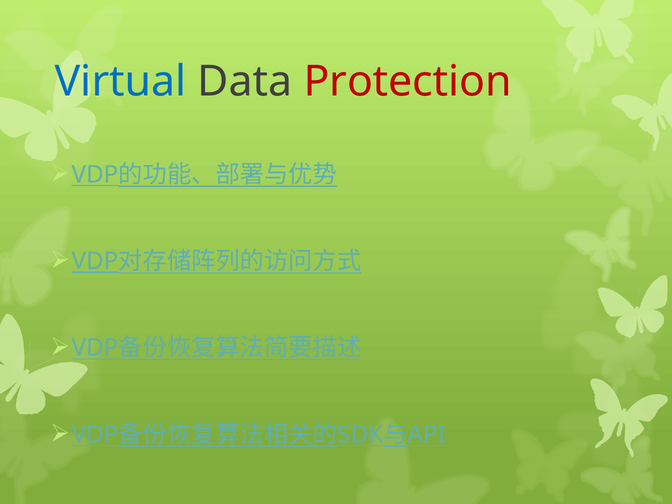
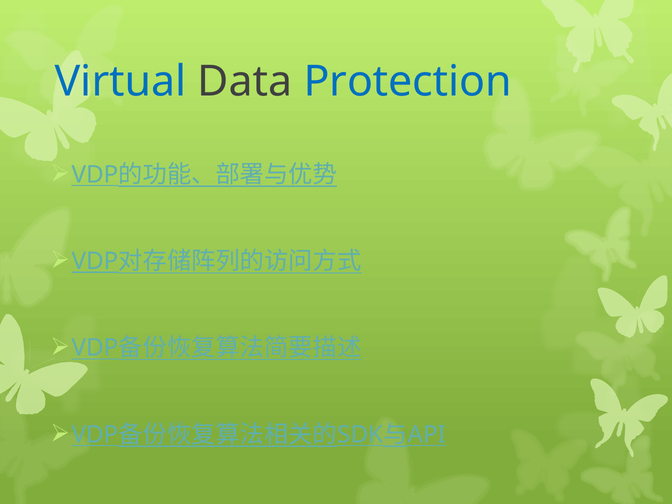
Protection colour: red -> blue
